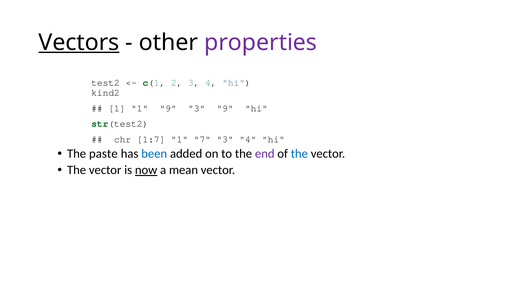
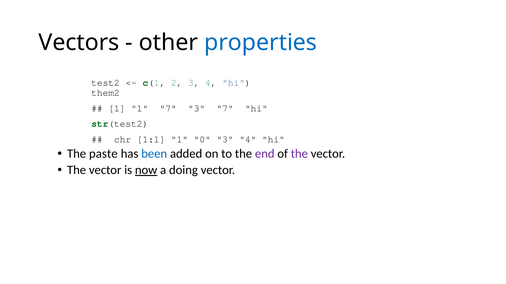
Vectors underline: present -> none
properties colour: purple -> blue
kind2: kind2 -> them2
1 9: 9 -> 7
3 9: 9 -> 7
1:7: 1:7 -> 1:1
7: 7 -> 0
the at (299, 154) colour: blue -> purple
mean: mean -> doing
